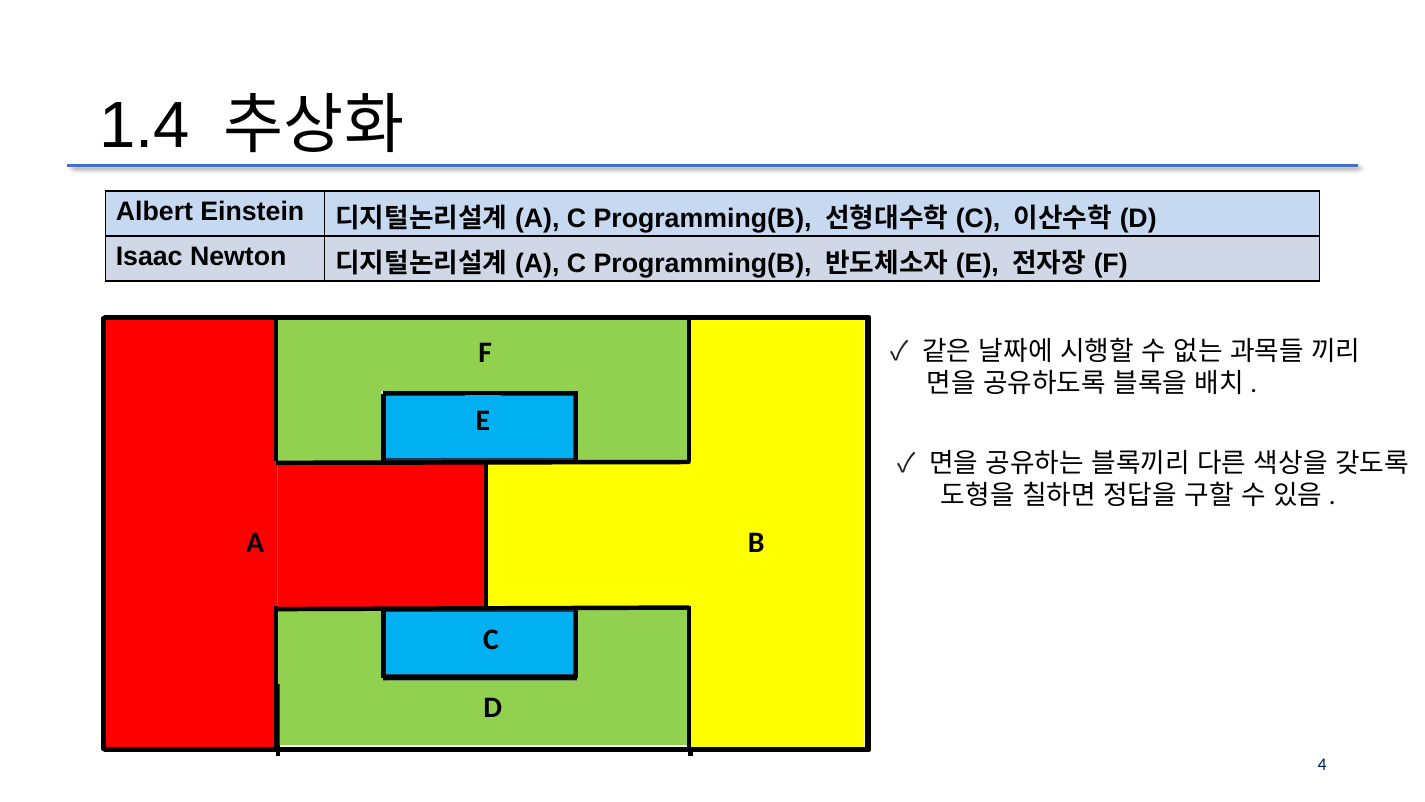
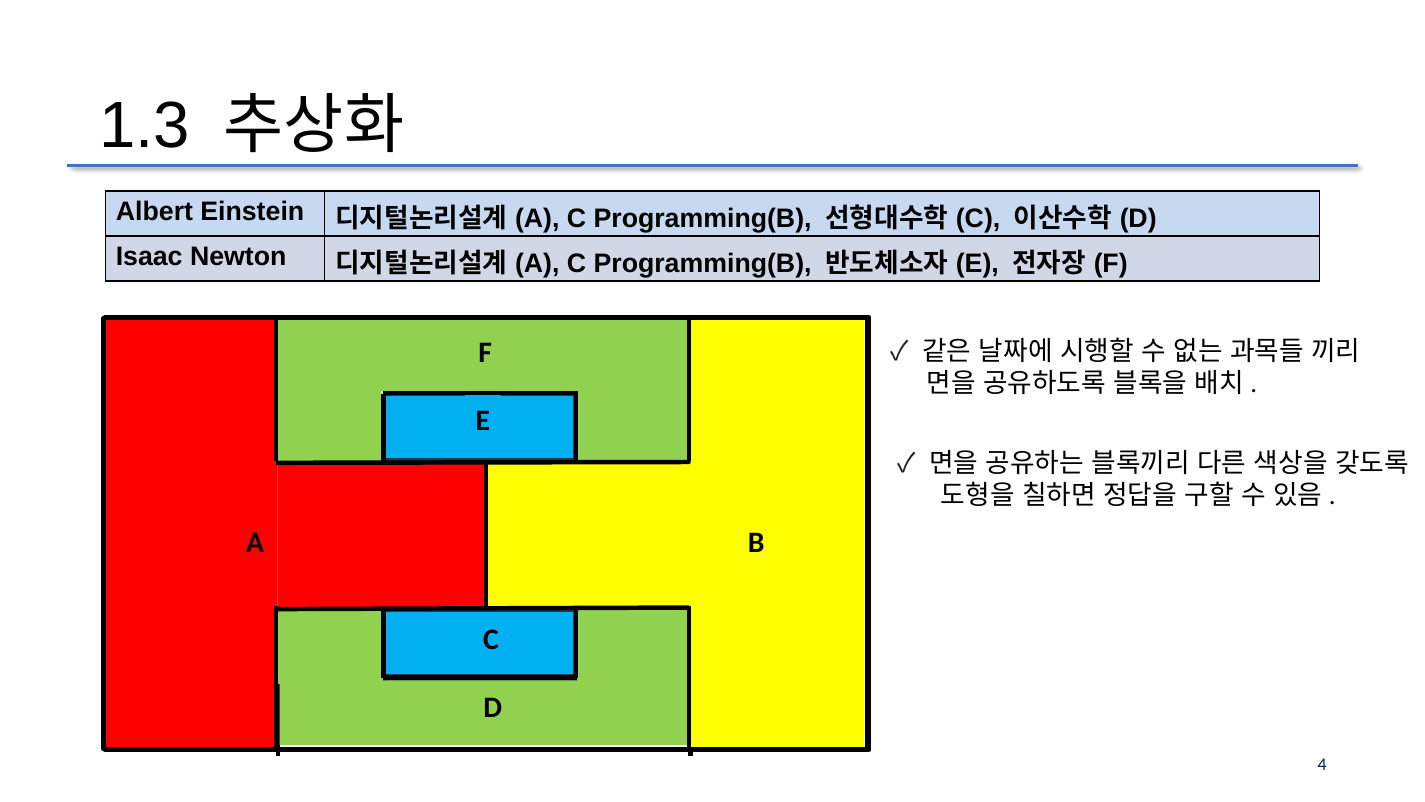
1.4: 1.4 -> 1.3
